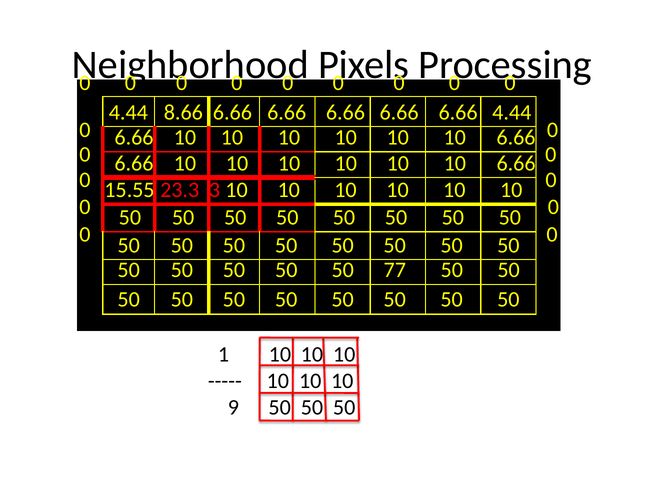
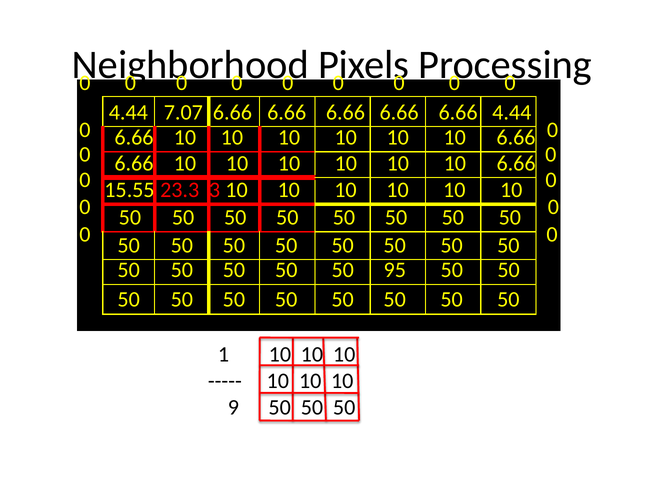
8.66: 8.66 -> 7.07
77: 77 -> 95
